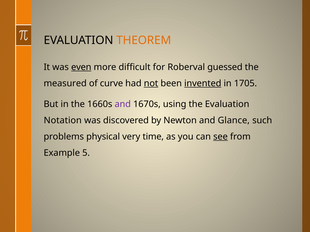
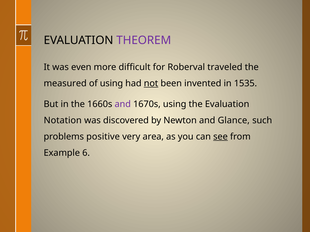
THEOREM colour: orange -> purple
even underline: present -> none
guessed: guessed -> traveled
of curve: curve -> using
invented underline: present -> none
1705: 1705 -> 1535
physical: physical -> positive
time: time -> area
5: 5 -> 6
